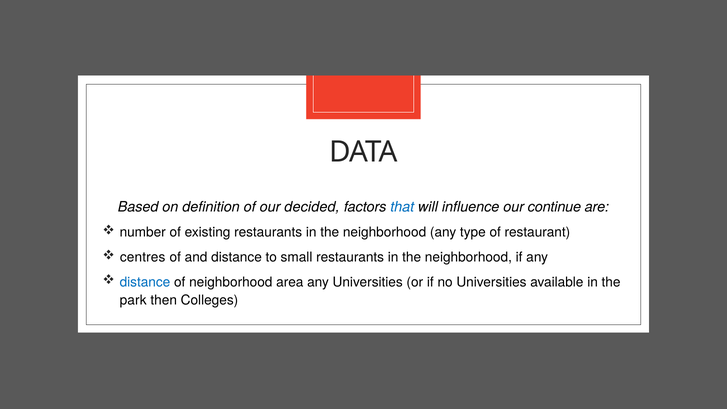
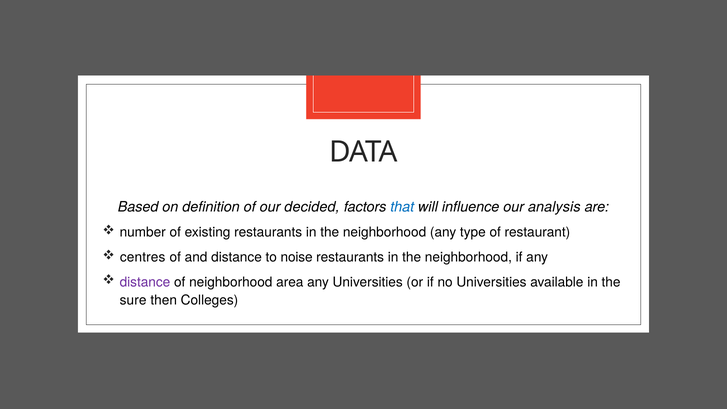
continue: continue -> analysis
small: small -> noise
distance at (145, 282) colour: blue -> purple
park: park -> sure
